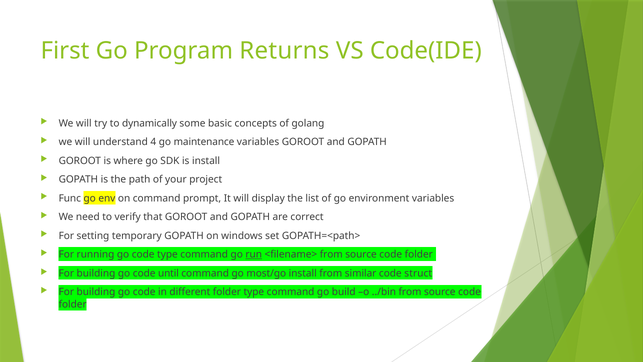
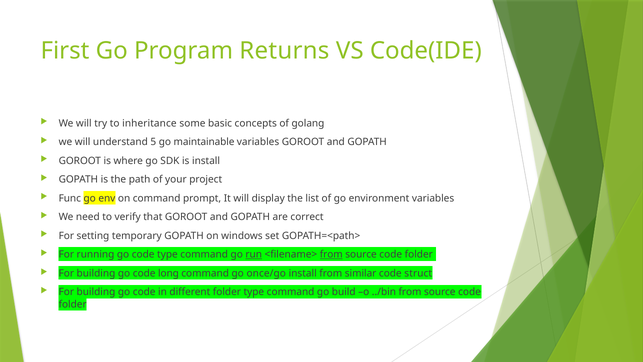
dynamically: dynamically -> inheritance
4: 4 -> 5
maintenance: maintenance -> maintainable
from at (331, 254) underline: none -> present
until: until -> long
most/go: most/go -> once/go
